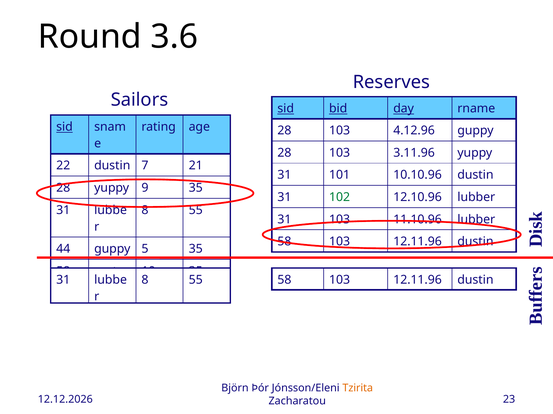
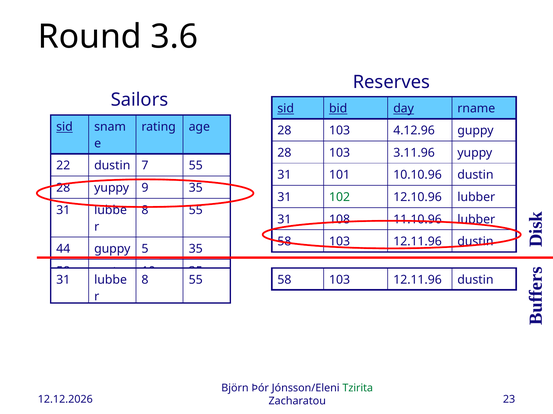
7 21: 21 -> 55
31 103: 103 -> 108
Tzirita colour: orange -> green
